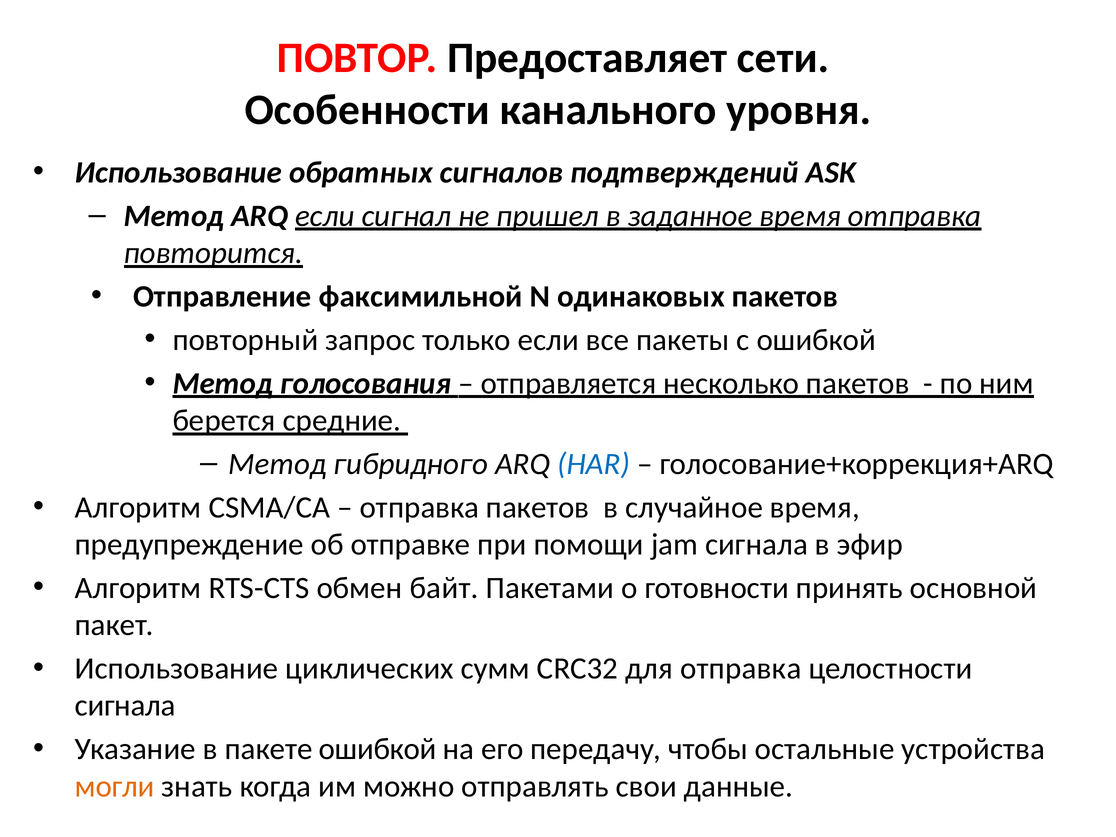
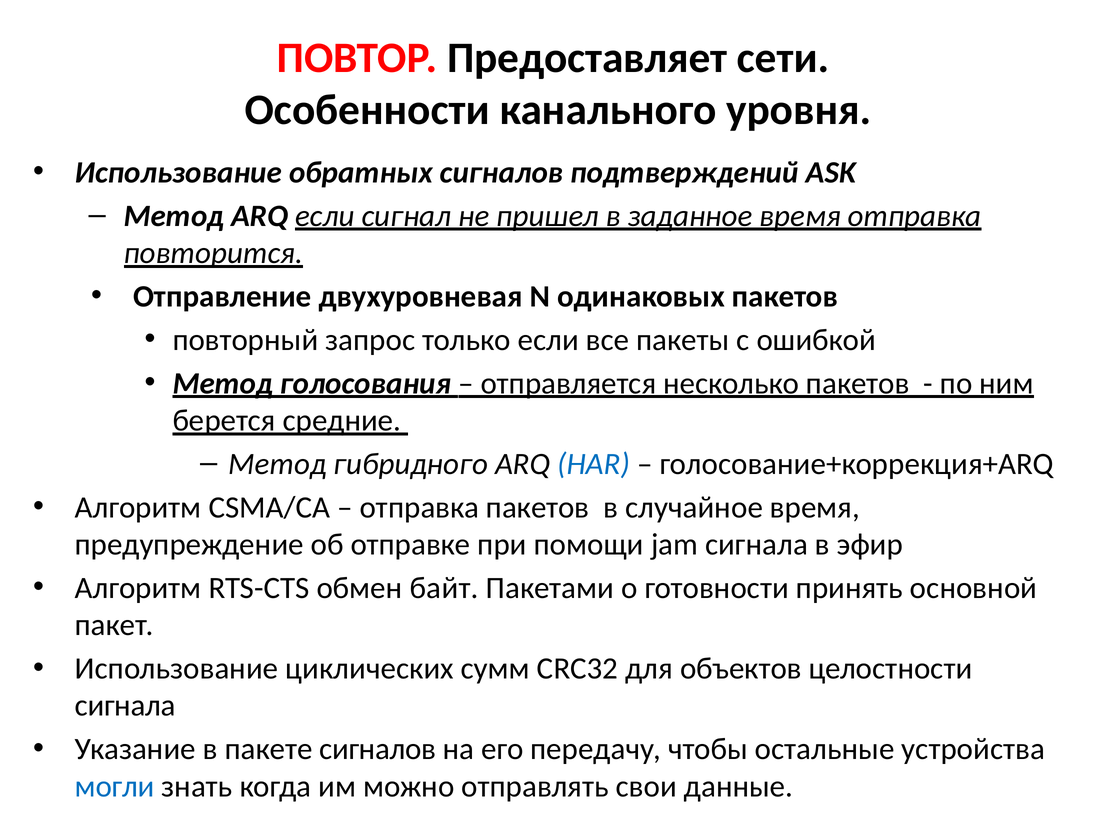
факсимильной: факсимильной -> двухуровневая
для отправка: отправка -> объектов
пакете ошибкой: ошибкой -> сигналов
могли colour: orange -> blue
